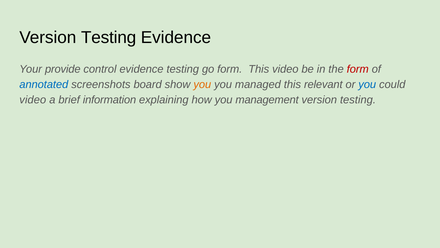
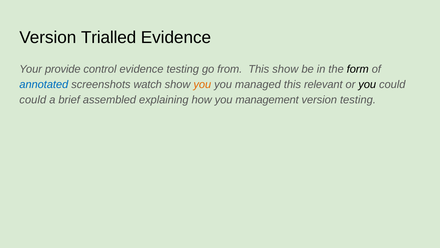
Testing at (109, 37): Testing -> Trialled
go form: form -> from
This video: video -> show
form at (358, 69) colour: red -> black
board: board -> watch
you at (367, 84) colour: blue -> black
video at (33, 100): video -> could
information: information -> assembled
